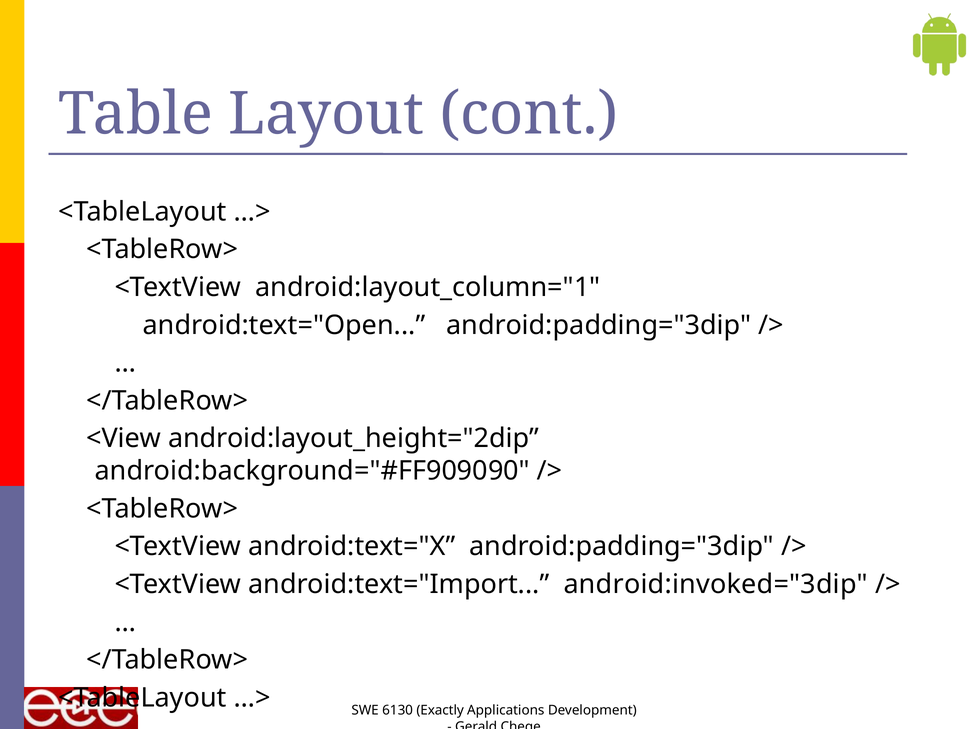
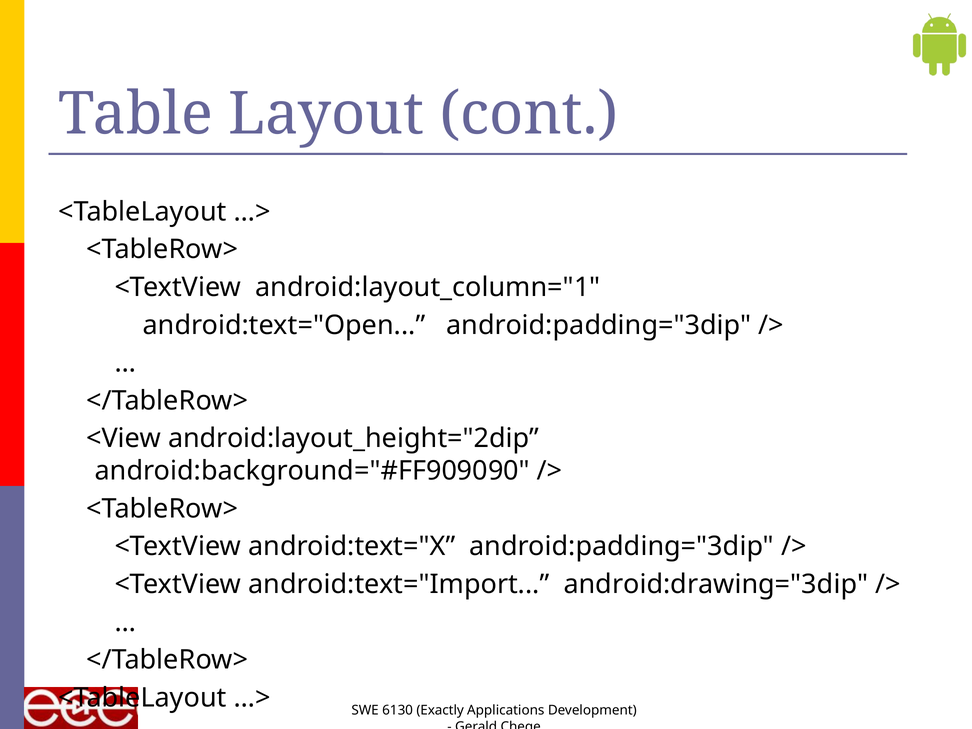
android:invoked="3dip: android:invoked="3dip -> android:drawing="3dip
